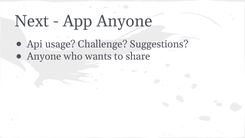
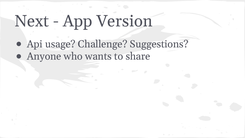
App Anyone: Anyone -> Version
